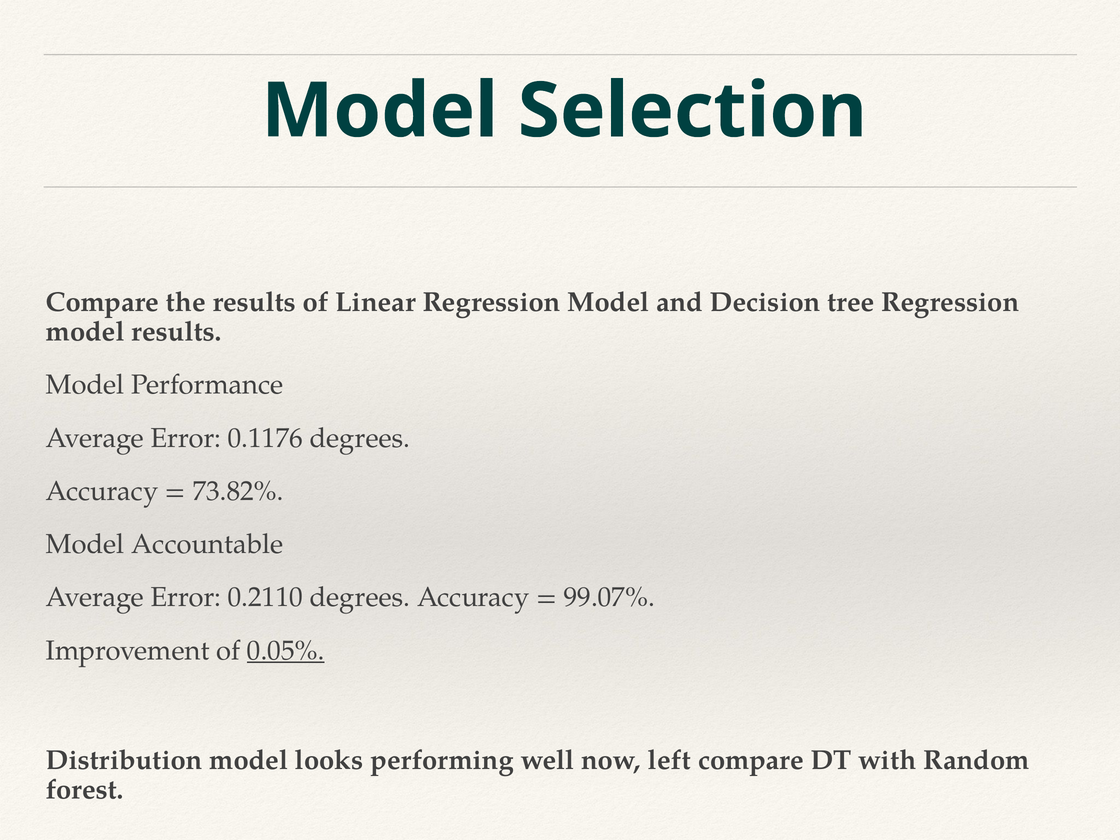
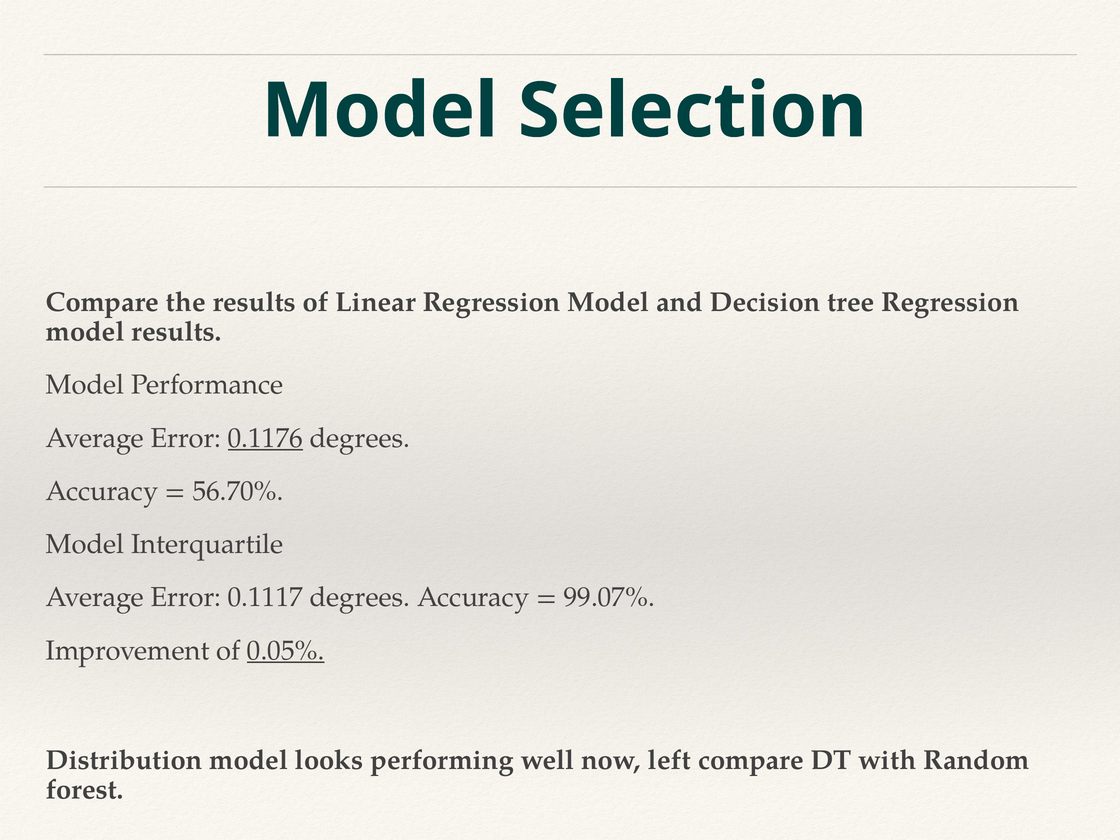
0.1176 underline: none -> present
73.82%: 73.82% -> 56.70%
Accountable: Accountable -> Interquartile
0.2110: 0.2110 -> 0.1117
